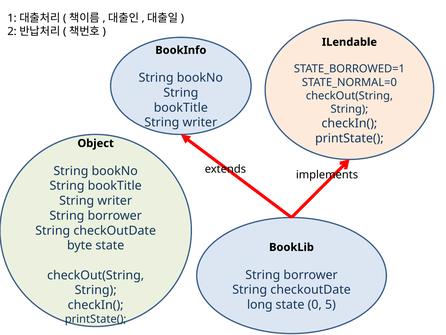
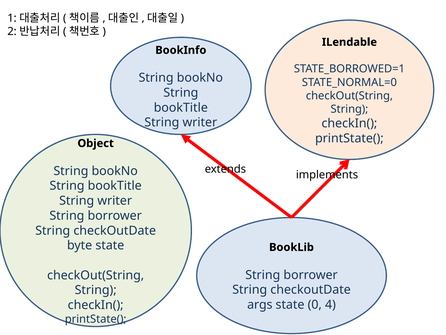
long: long -> args
5: 5 -> 4
